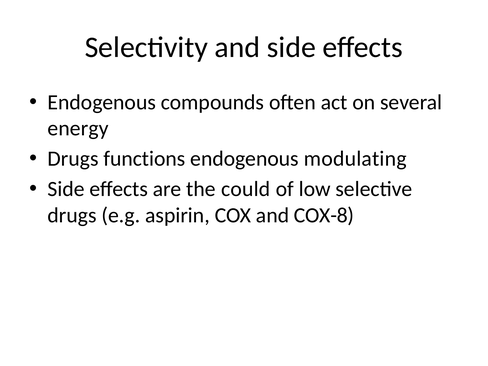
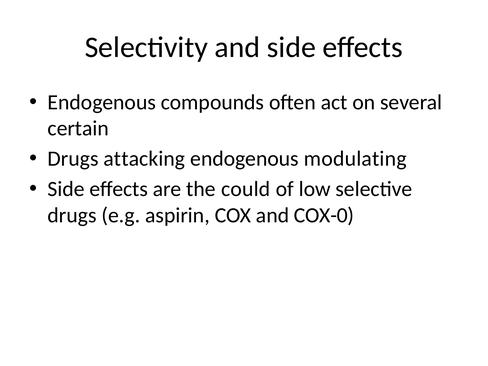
energy: energy -> certain
functions: functions -> attacking
COX-8: COX-8 -> COX-0
